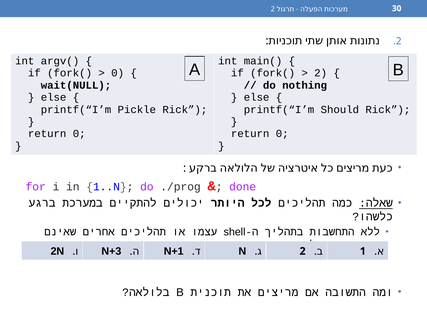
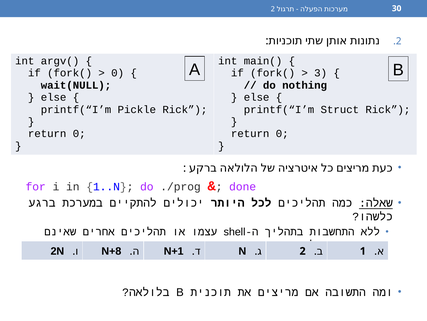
2 at (321, 73): 2 -> 3
Should: Should -> Struct
N+3: N+3 -> N+8
